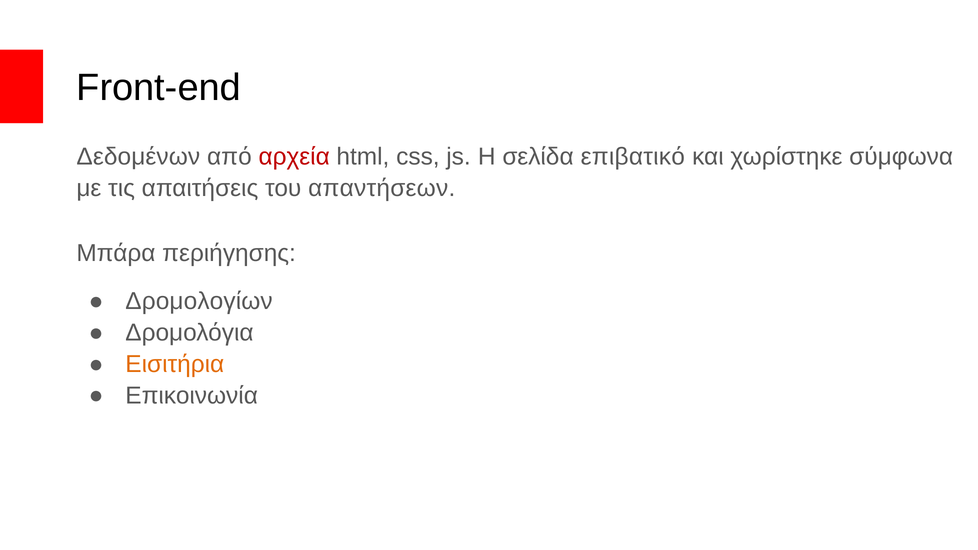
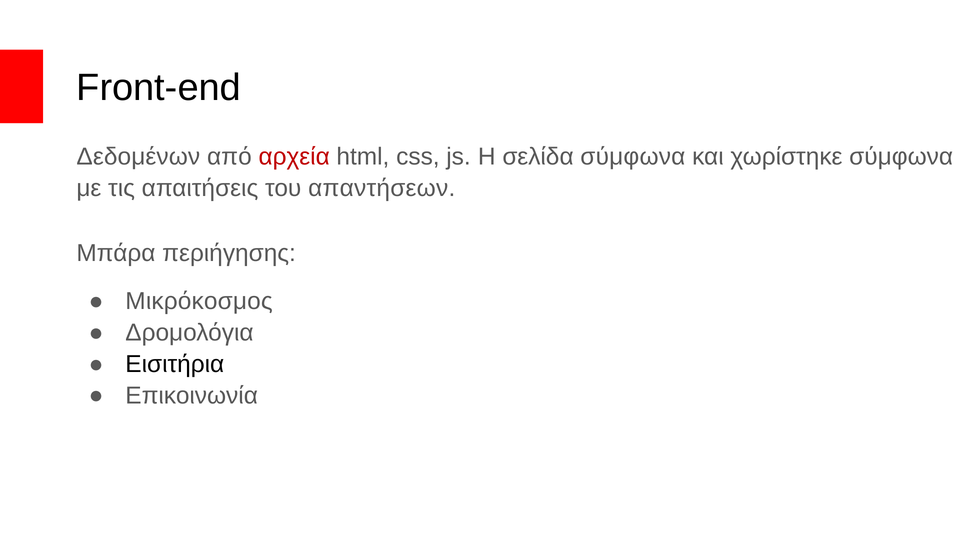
σελίδα επιβατικό: επιβατικό -> σύμφωνα
Δρομολογίων: Δρομολογίων -> Μικρόκοσμος
Εισιτήρια colour: orange -> black
